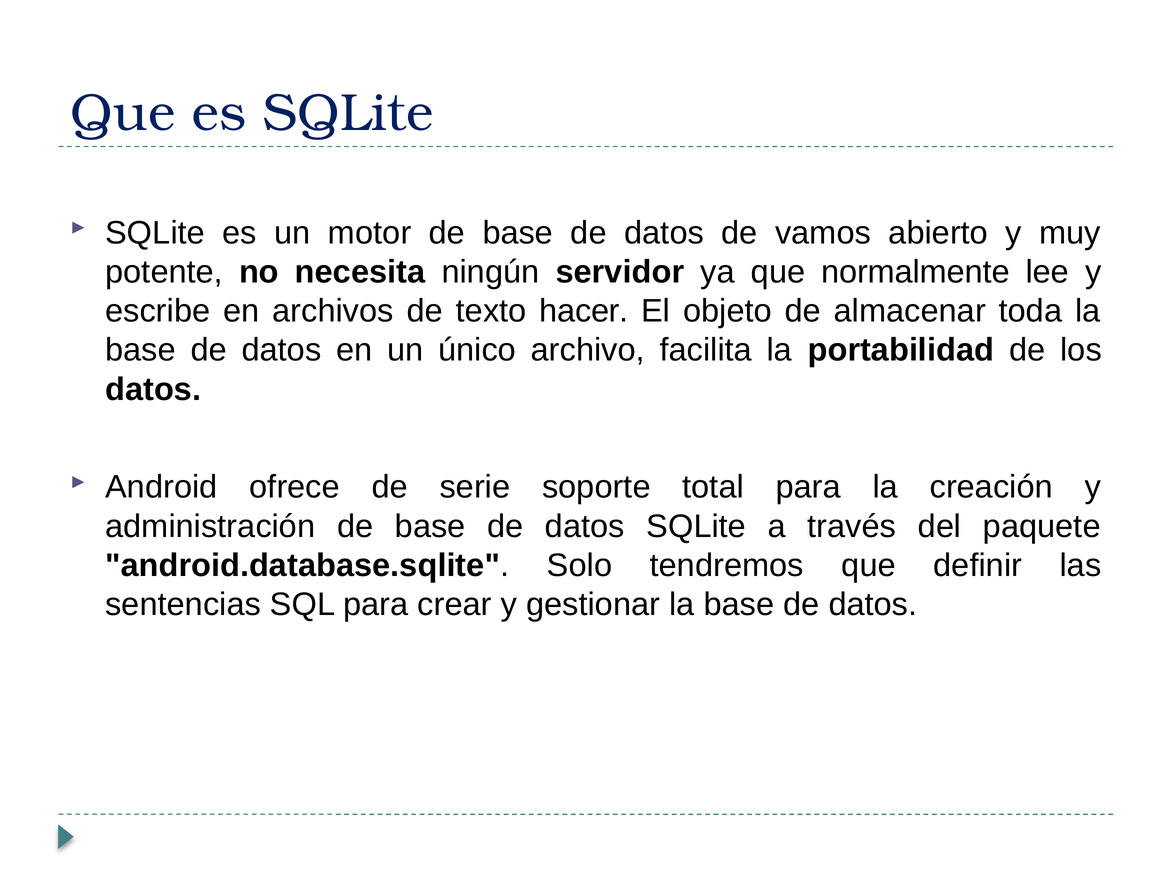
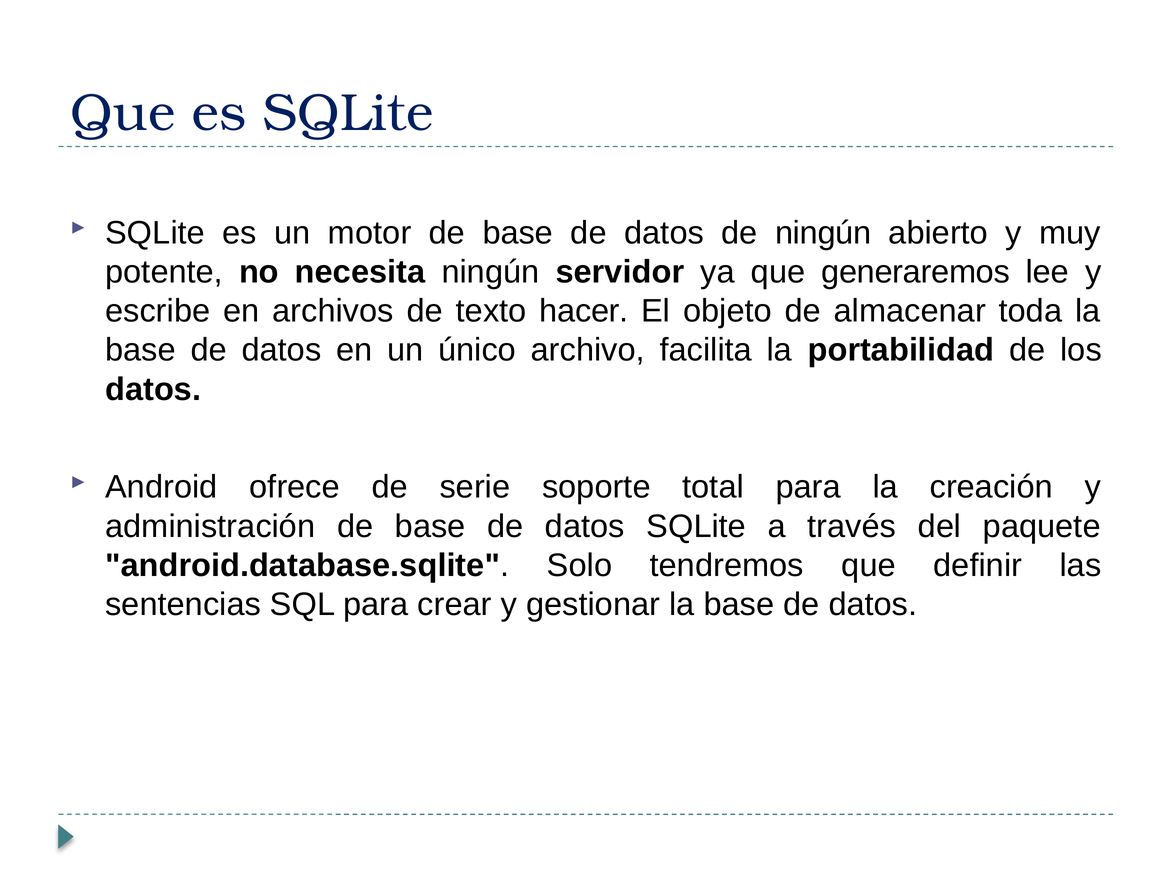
de vamos: vamos -> ningún
normalmente: normalmente -> generaremos
